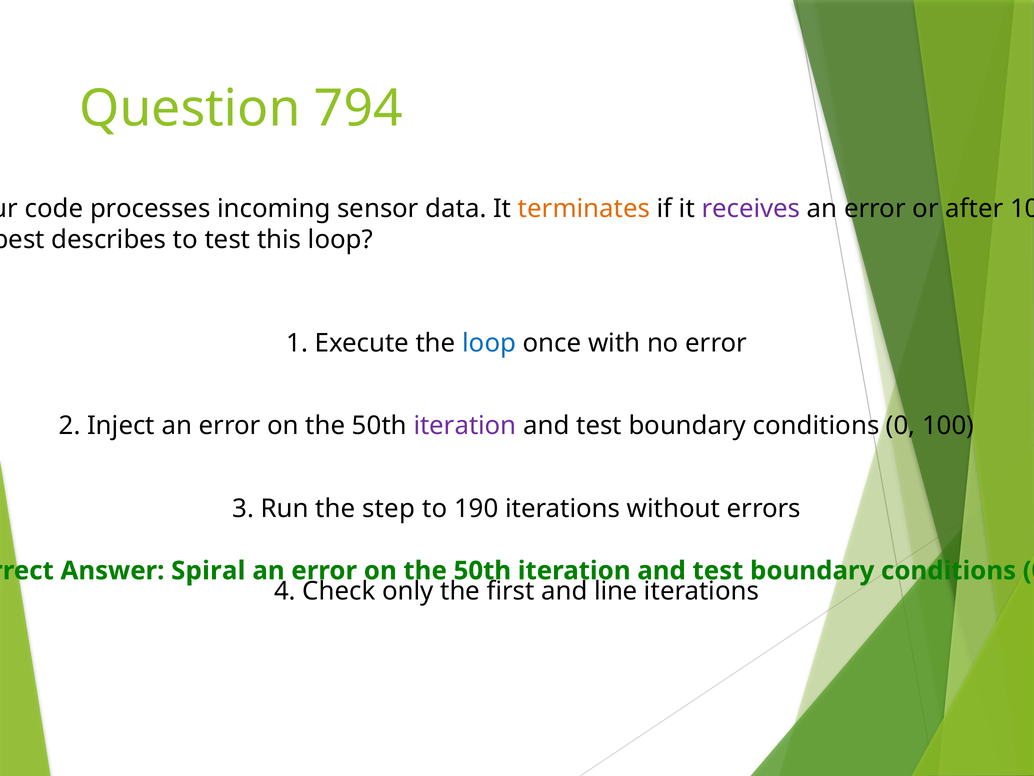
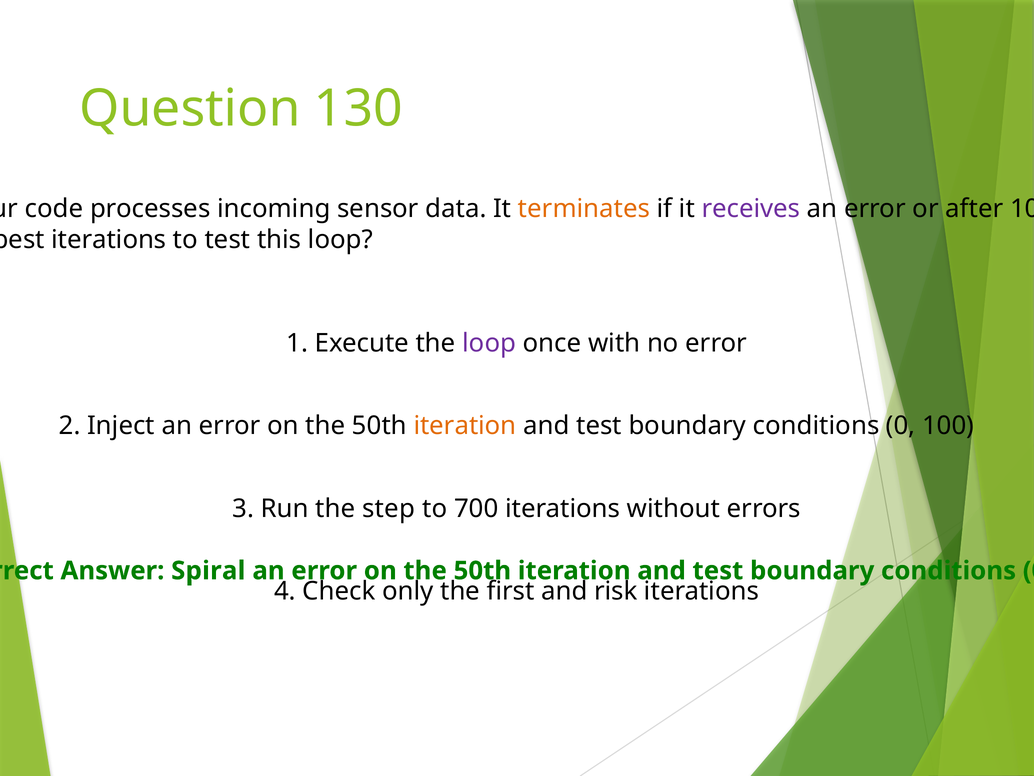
794: 794 -> 130
describes at (109, 240): describes -> iterations
loop at (489, 343) colour: blue -> purple
iteration at (465, 426) colour: purple -> orange
190: 190 -> 700
line: line -> risk
